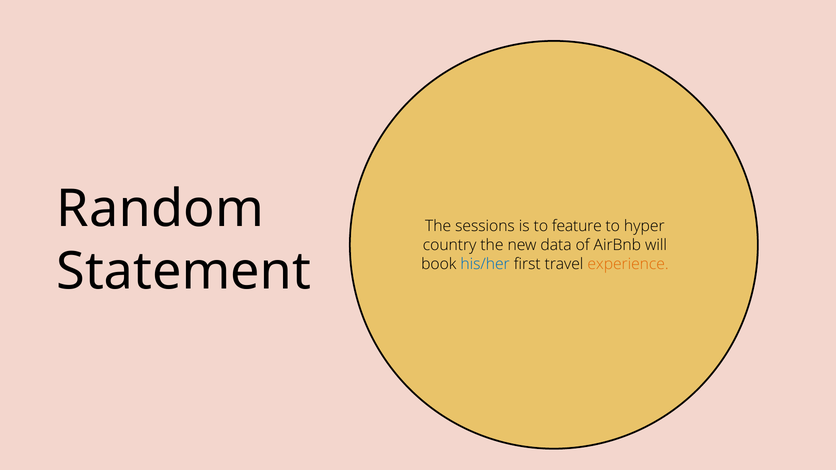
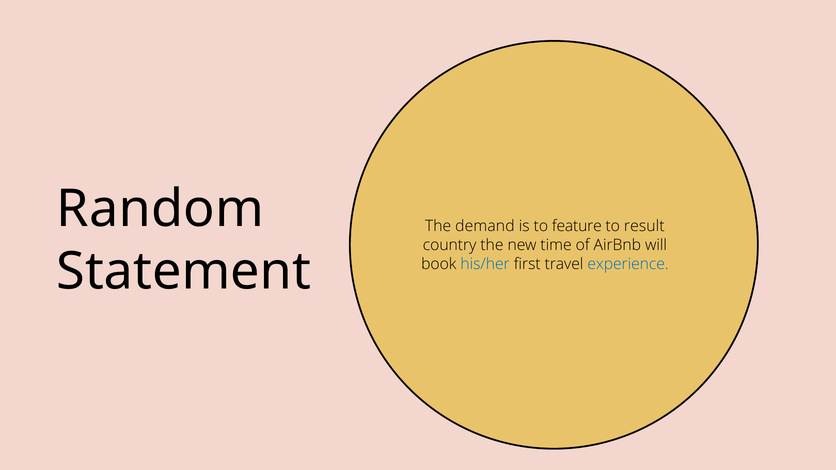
sessions: sessions -> demand
hyper: hyper -> result
data: data -> time
experience colour: orange -> blue
